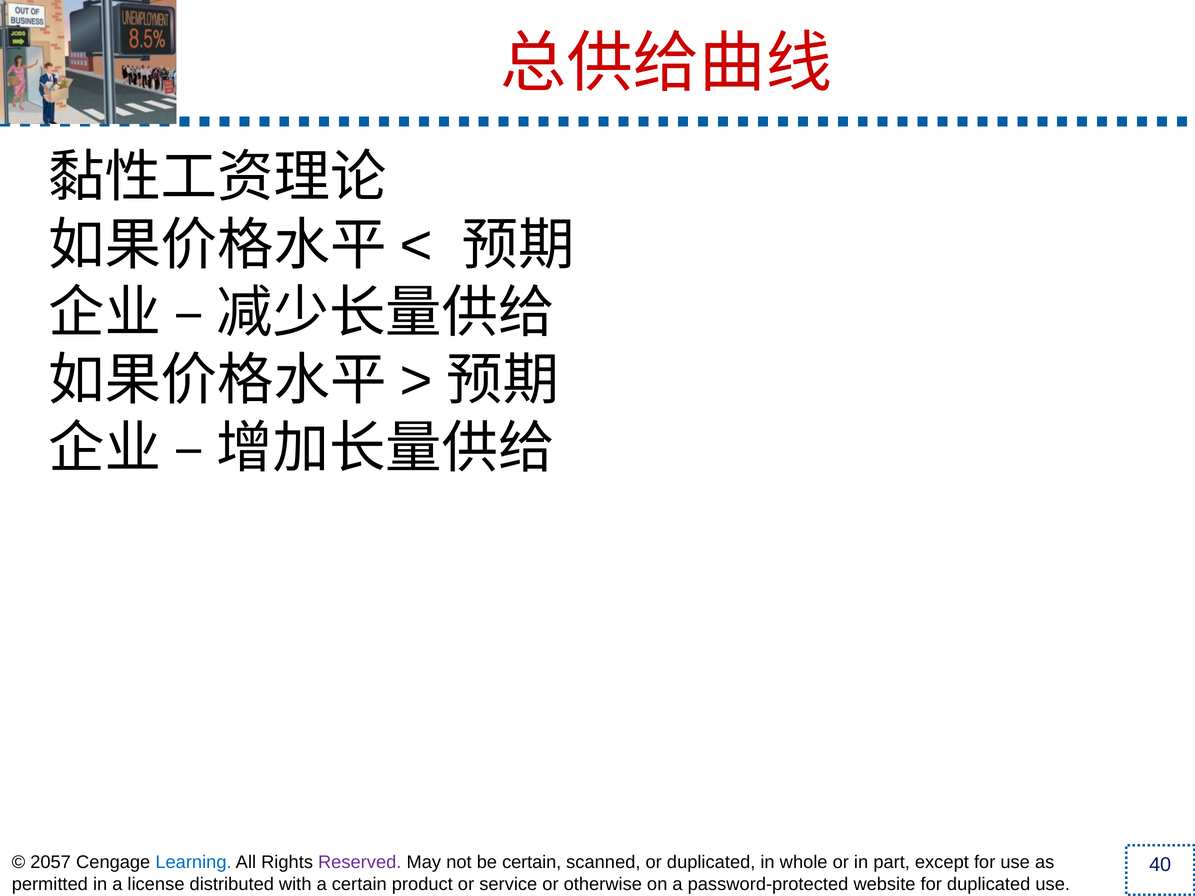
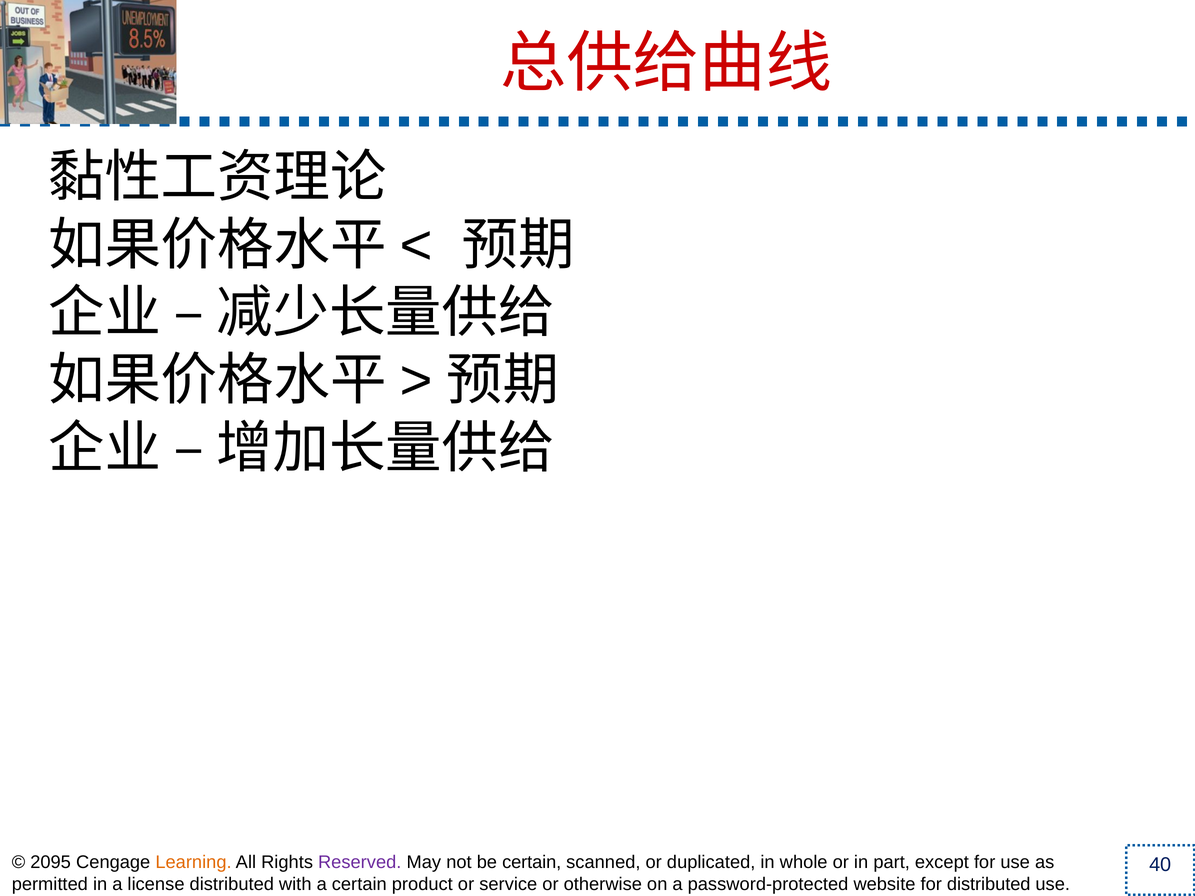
2057: 2057 -> 2095
Learning colour: blue -> orange
for duplicated: duplicated -> distributed
